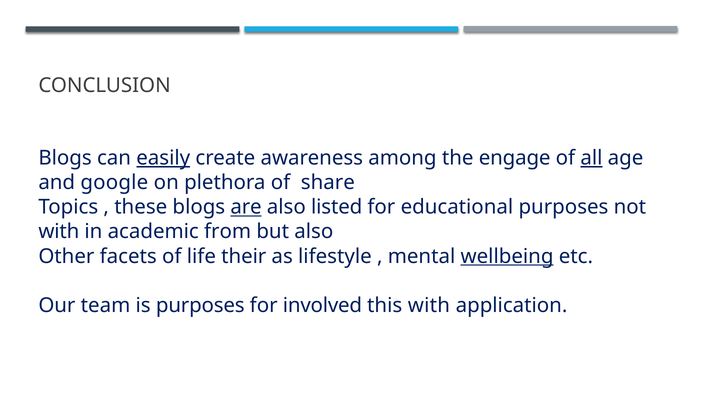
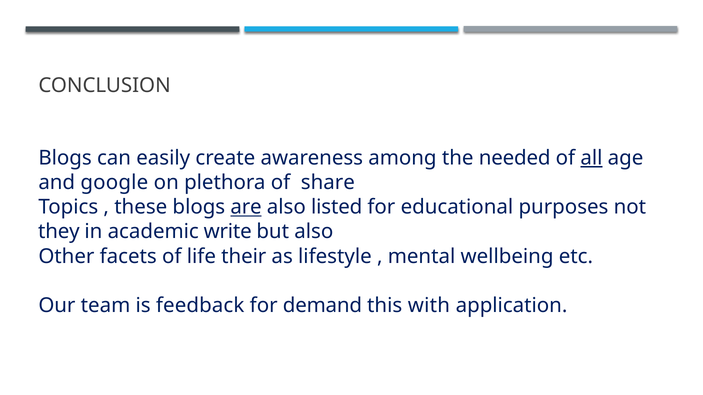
easily underline: present -> none
engage: engage -> needed
with at (59, 232): with -> they
from: from -> write
wellbeing underline: present -> none
is purposes: purposes -> feedback
involved: involved -> demand
